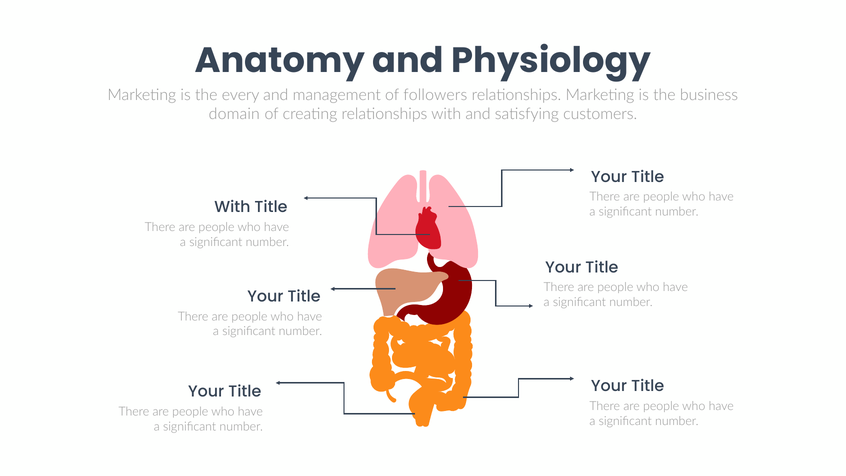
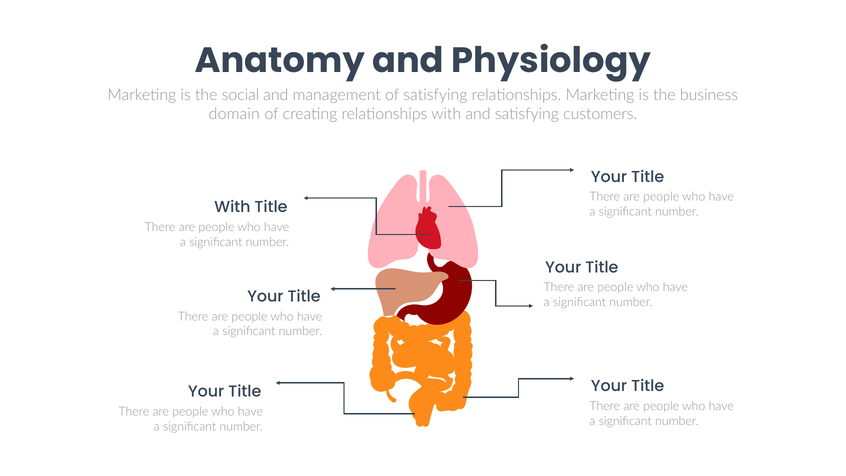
every: every -> social
of followers: followers -> satisfying
